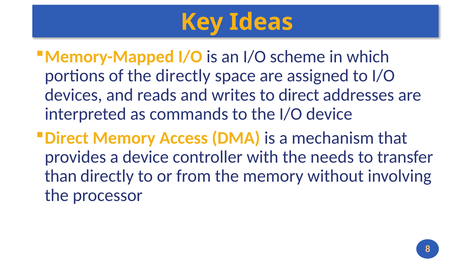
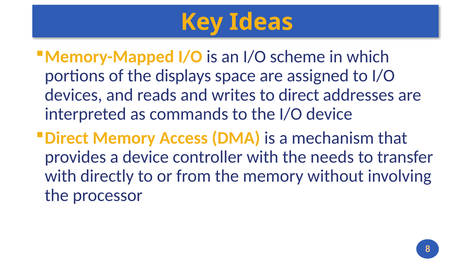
the directly: directly -> displays
than at (61, 176): than -> with
